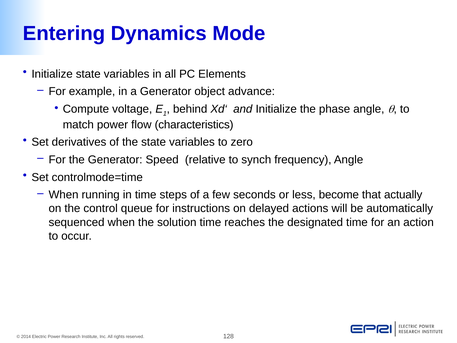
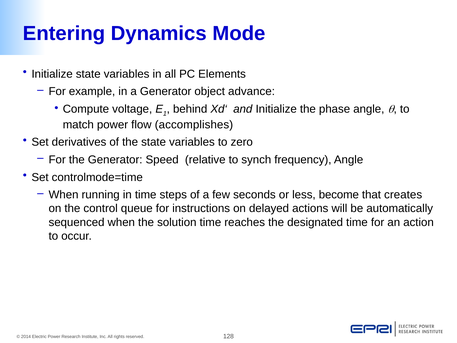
characteristics: characteristics -> accomplishes
actually: actually -> creates
